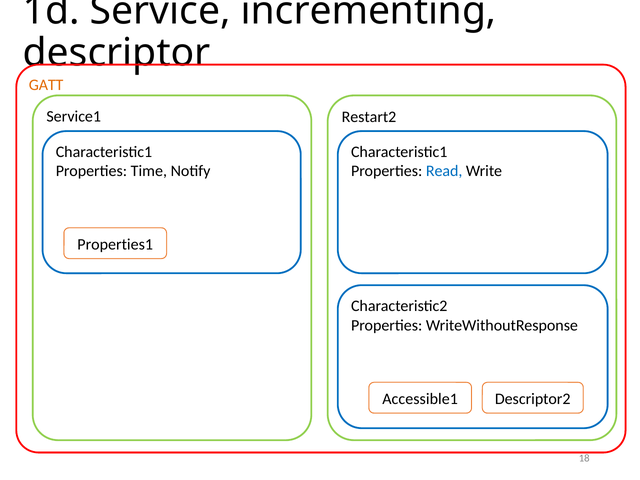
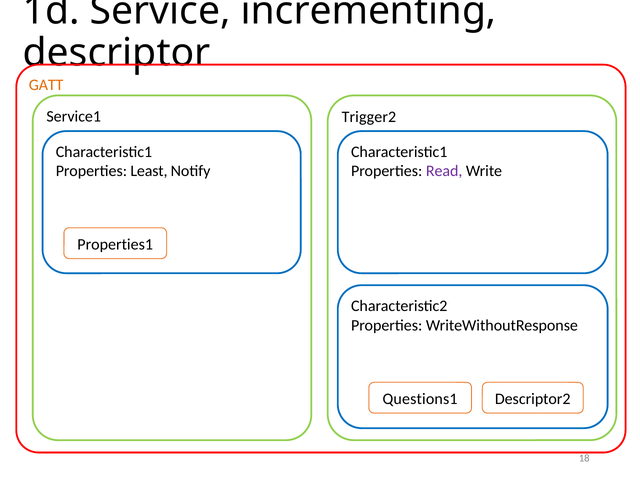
Restart2: Restart2 -> Trigger2
Time: Time -> Least
Read colour: blue -> purple
Accessible1: Accessible1 -> Questions1
